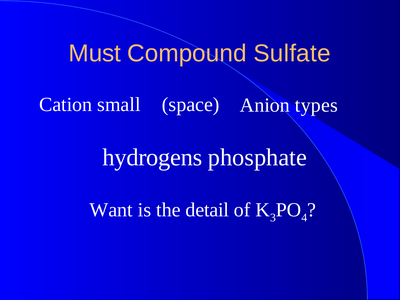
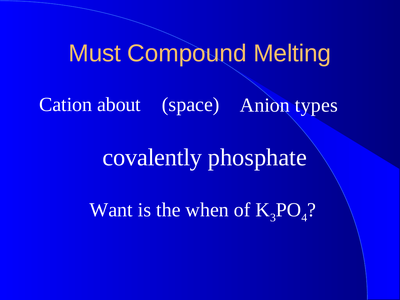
Sulfate: Sulfate -> Melting
small: small -> about
hydrogens: hydrogens -> covalently
detail: detail -> when
